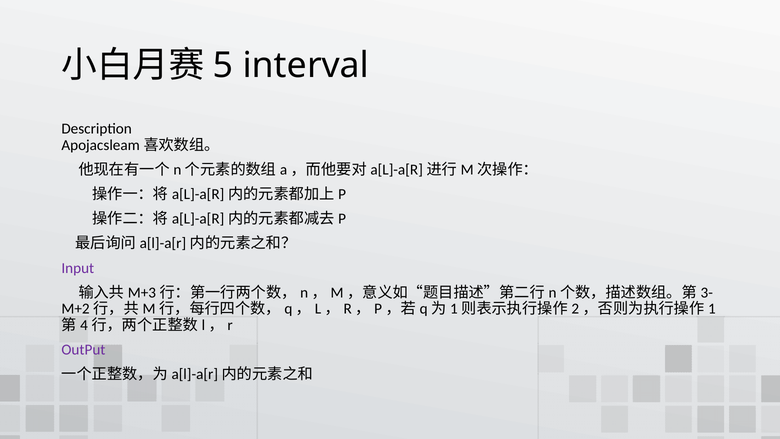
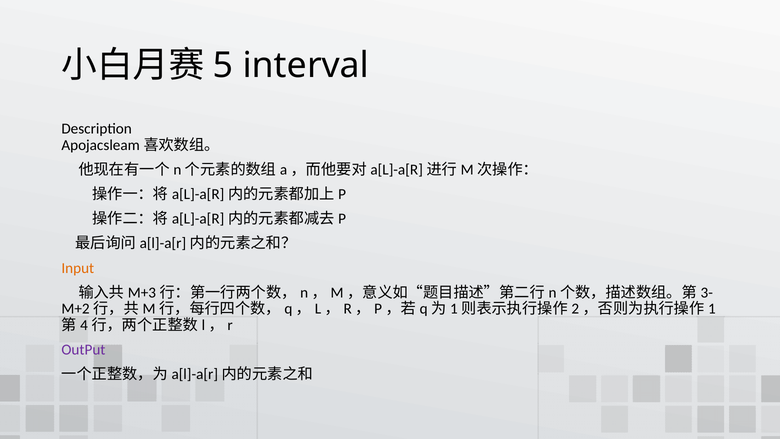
Input colour: purple -> orange
